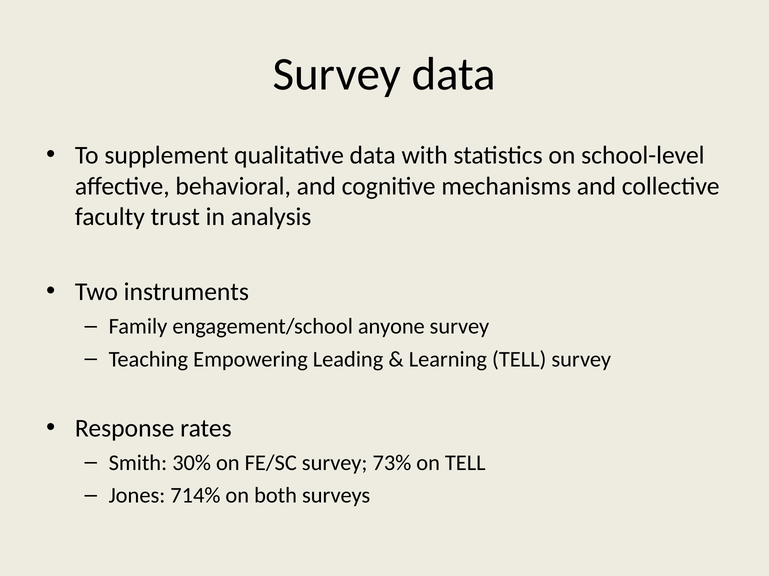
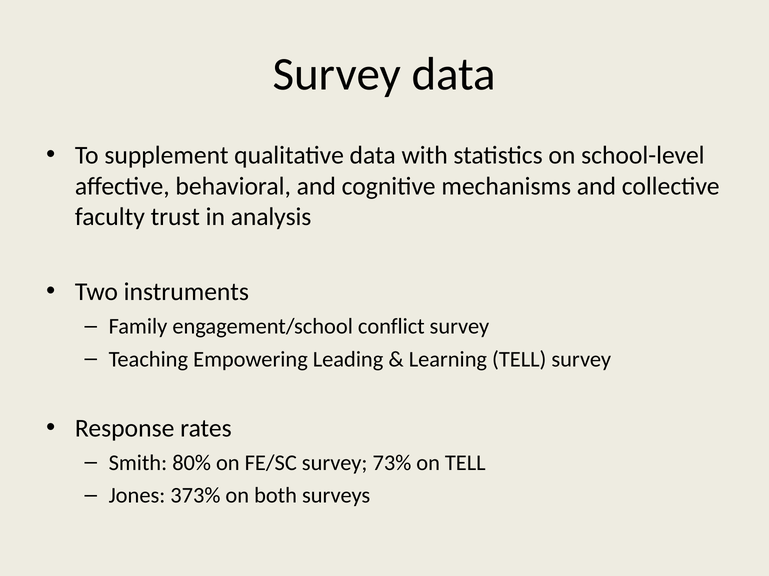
anyone: anyone -> conflict
30%: 30% -> 80%
714%: 714% -> 373%
